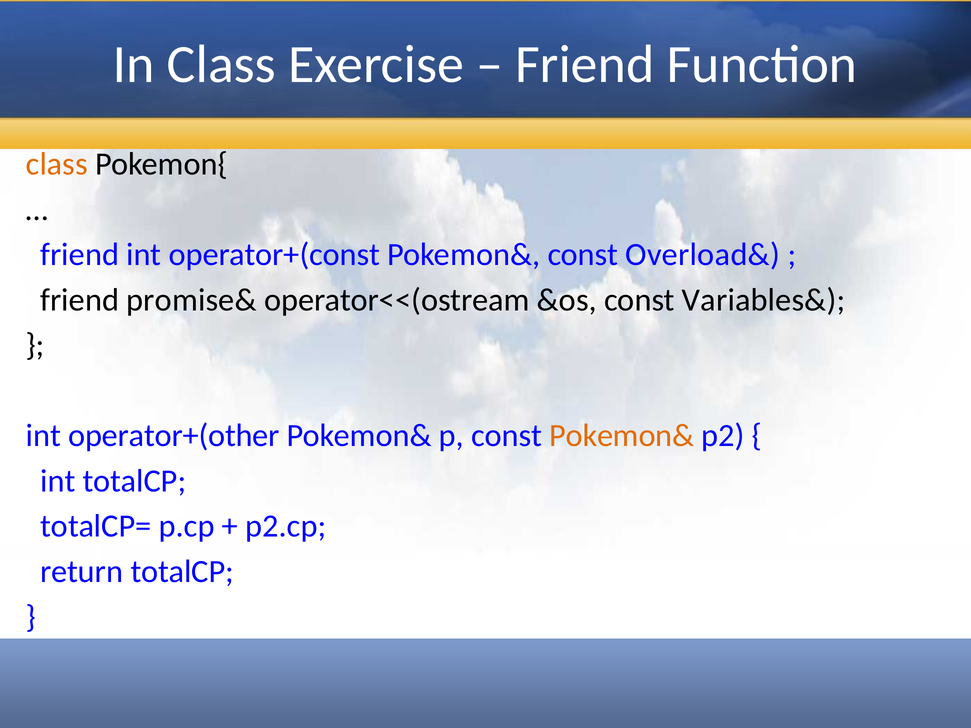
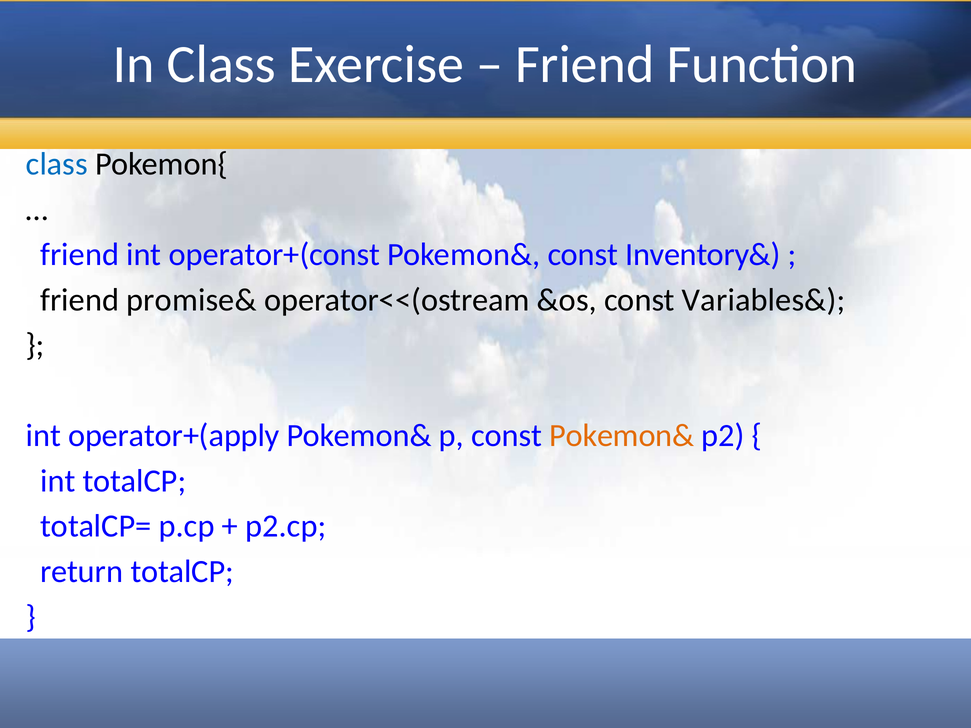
class at (57, 164) colour: orange -> blue
Overload&: Overload& -> Inventory&
operator+(other: operator+(other -> operator+(apply
